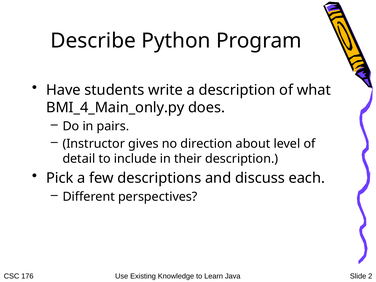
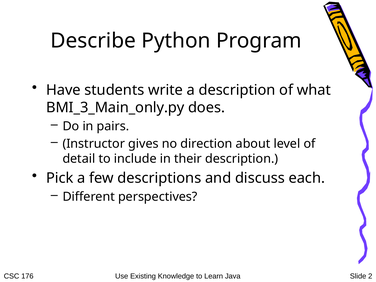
BMI_4_Main_only.py: BMI_4_Main_only.py -> BMI_3_Main_only.py
